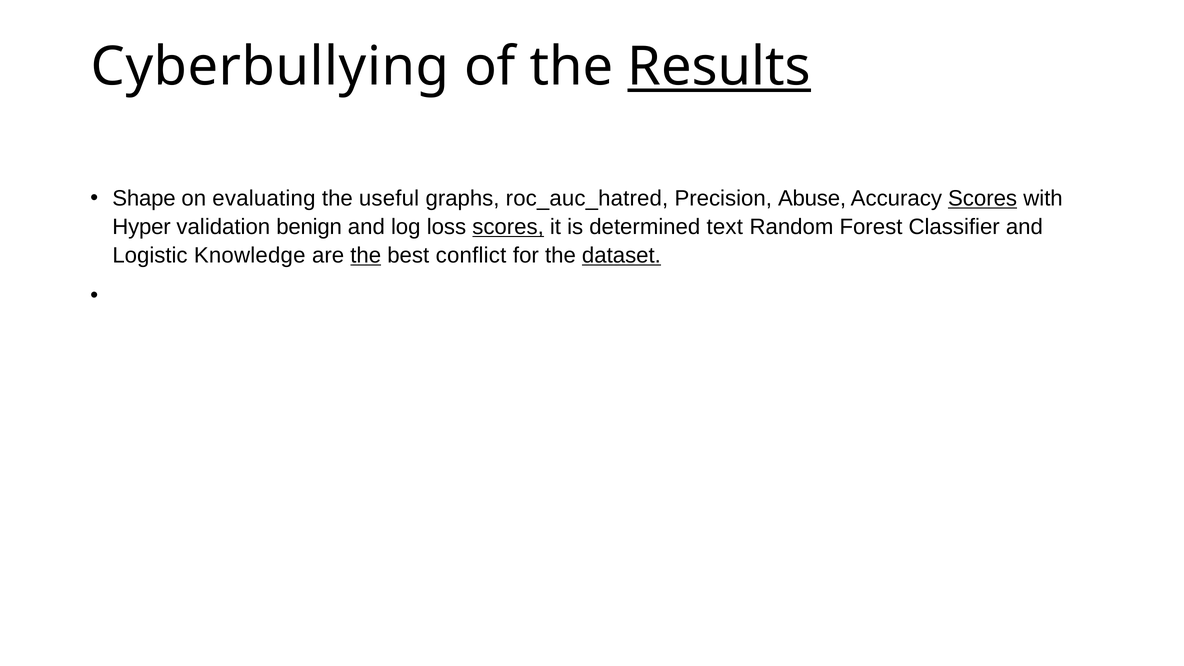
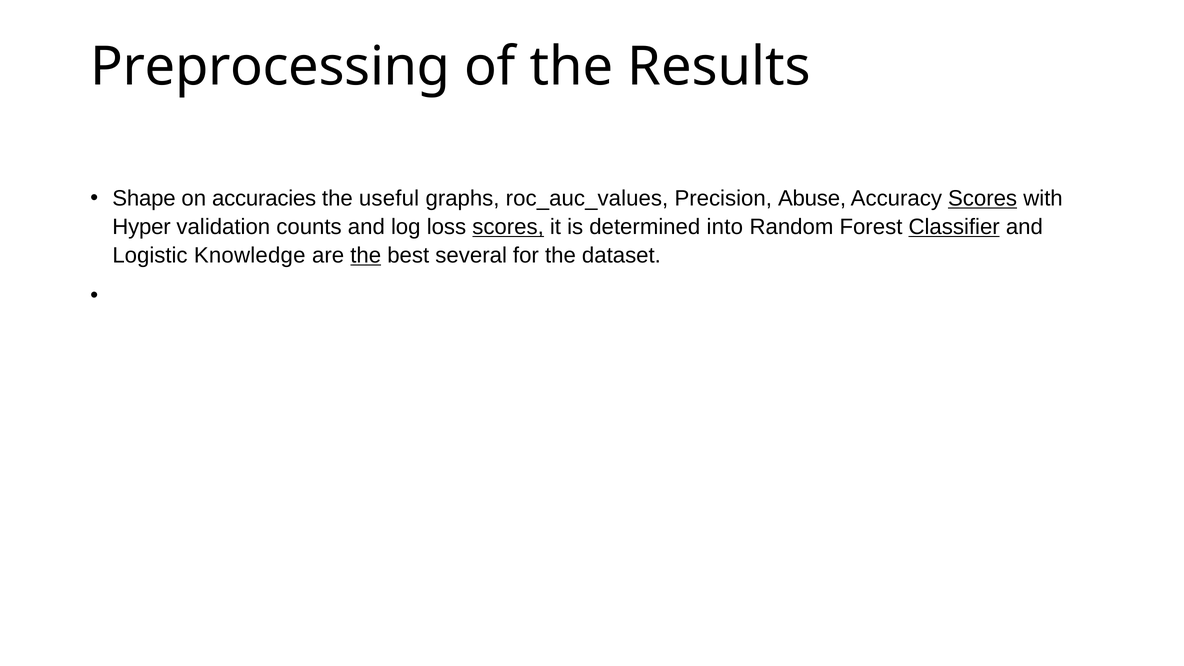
Cyberbullying: Cyberbullying -> Preprocessing
Results underline: present -> none
evaluating: evaluating -> accuracies
roc_auc_hatred: roc_auc_hatred -> roc_auc_values
benign: benign -> counts
text: text -> into
Classifier underline: none -> present
conflict: conflict -> several
dataset underline: present -> none
